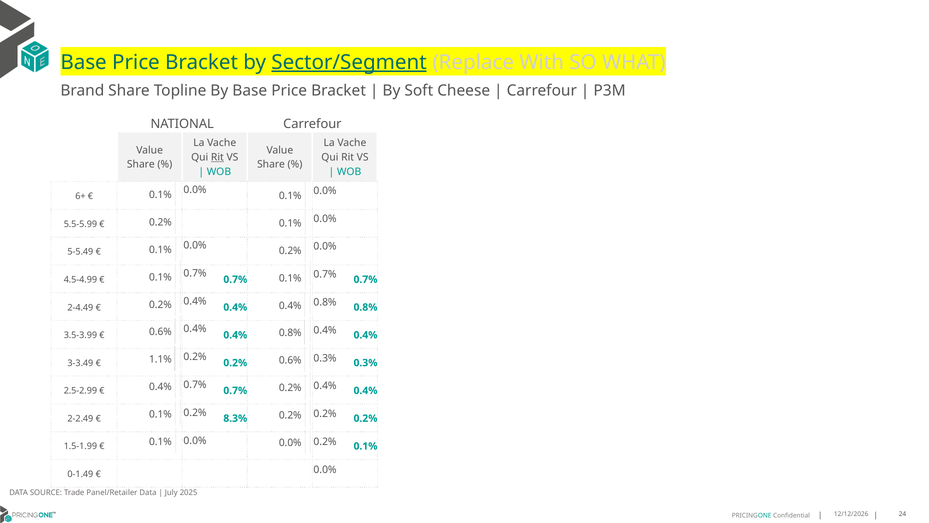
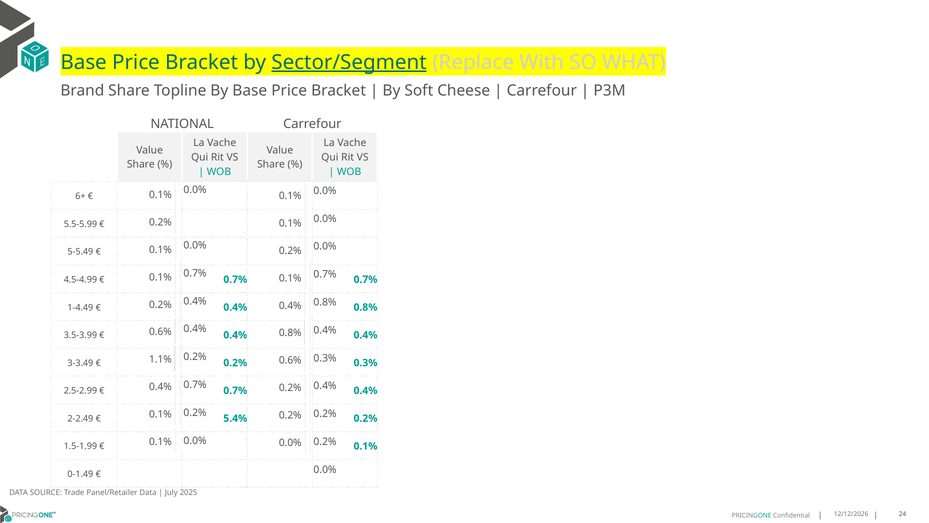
Rit at (217, 157) underline: present -> none
2-4.49: 2-4.49 -> 1-4.49
8.3%: 8.3% -> 5.4%
